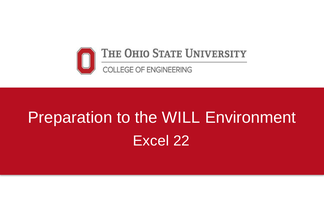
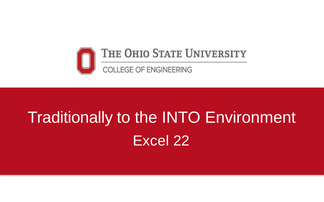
Preparation: Preparation -> Traditionally
WILL: WILL -> INTO
